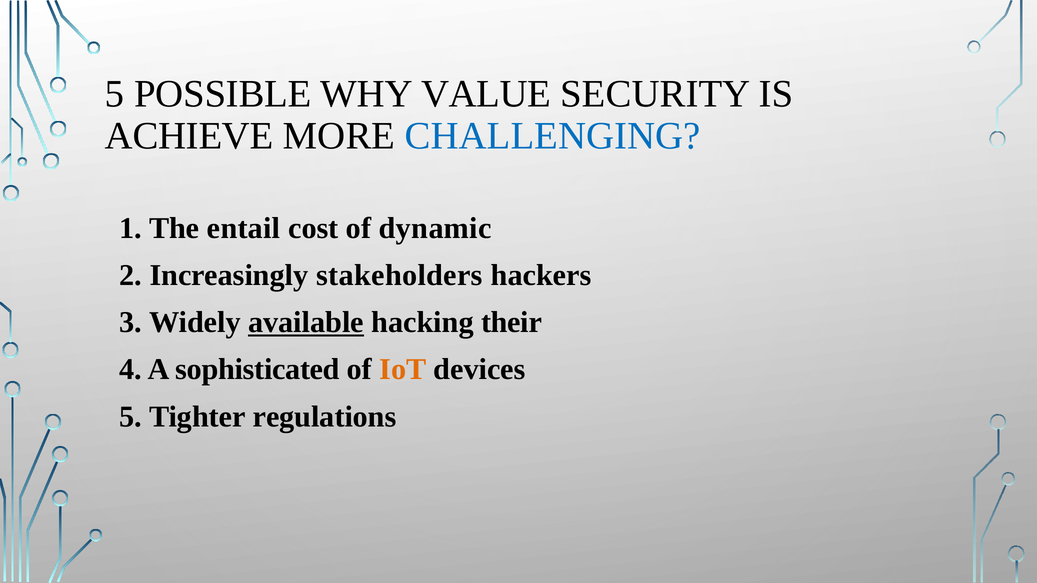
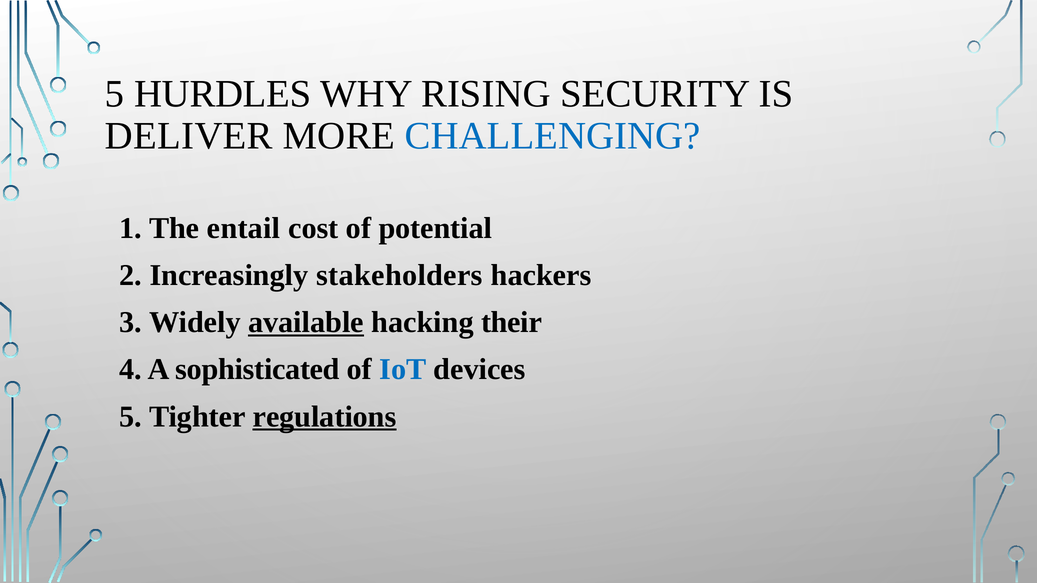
POSSIBLE: POSSIBLE -> HURDLES
VALUE: VALUE -> RISING
ACHIEVE: ACHIEVE -> DELIVER
dynamic: dynamic -> potential
IoT colour: orange -> blue
regulations underline: none -> present
